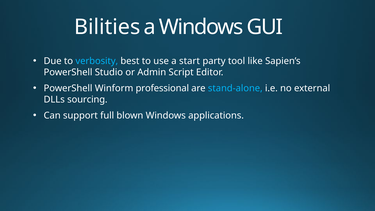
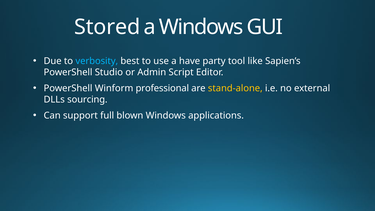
Bilities: Bilities -> Stored
start: start -> have
stand-alone colour: light blue -> yellow
